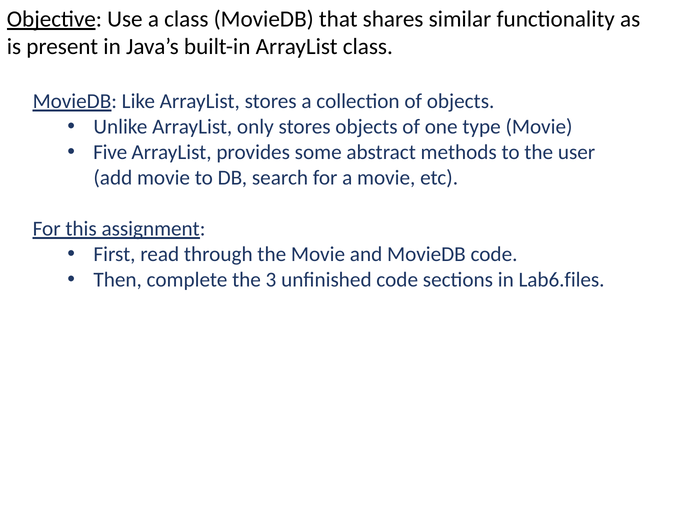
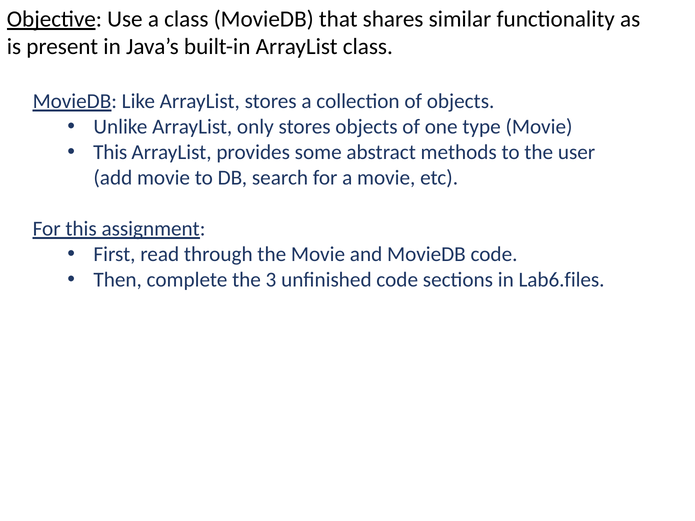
Five at (110, 152): Five -> This
